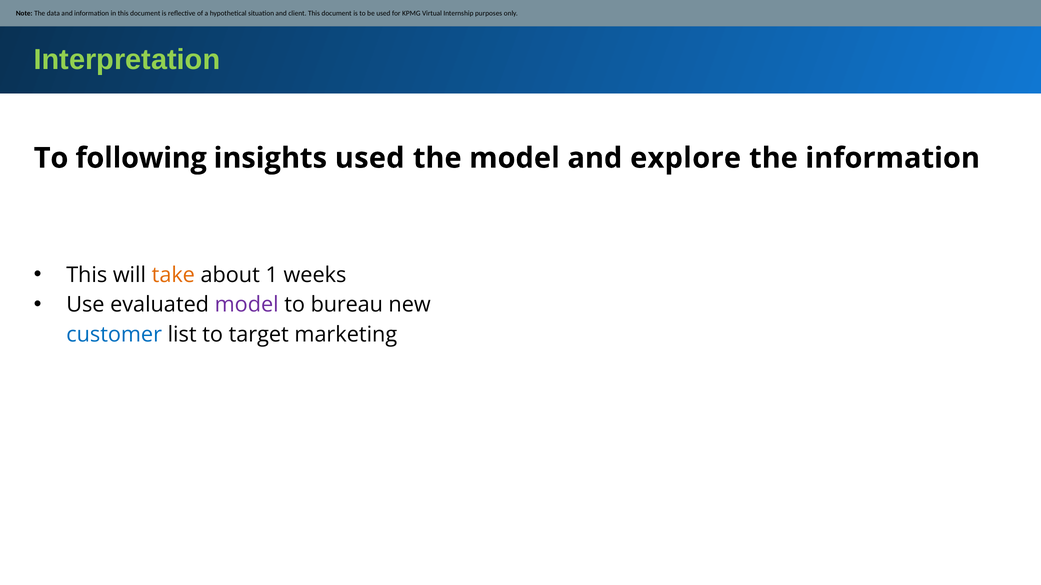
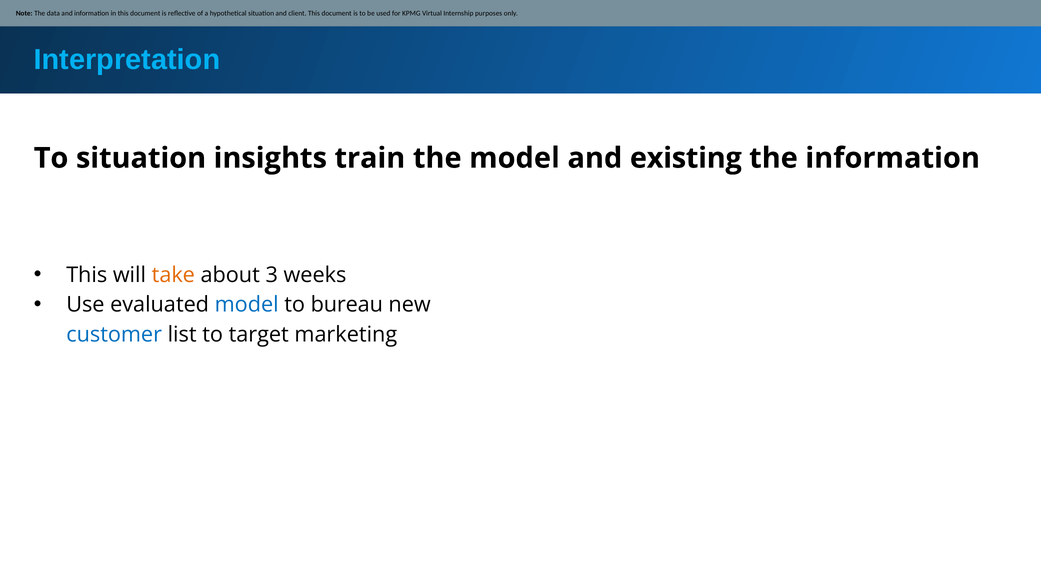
Interpretation colour: light green -> light blue
To following: following -> situation
insights used: used -> train
explore: explore -> existing
1: 1 -> 3
model at (247, 305) colour: purple -> blue
